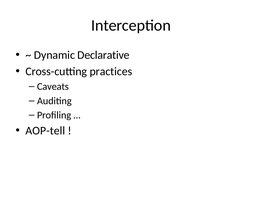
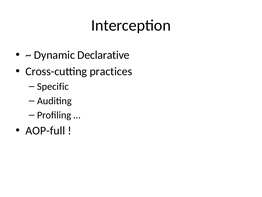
Caveats: Caveats -> Specific
AOP-tell: AOP-tell -> AOP-full
